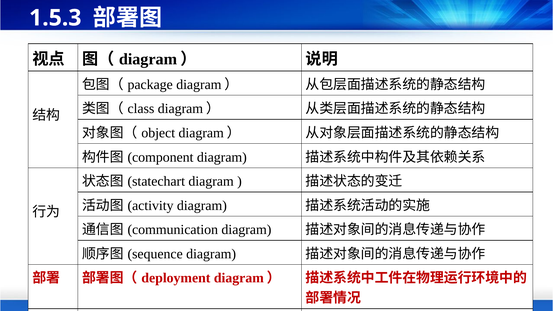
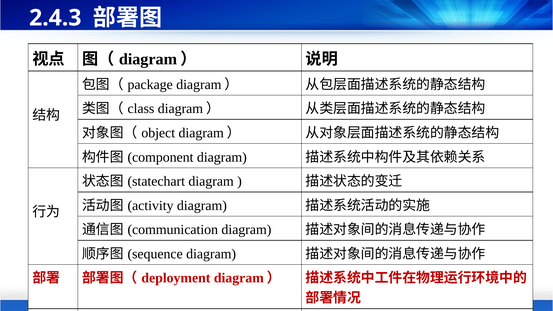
1.5.3: 1.5.3 -> 2.4.3
